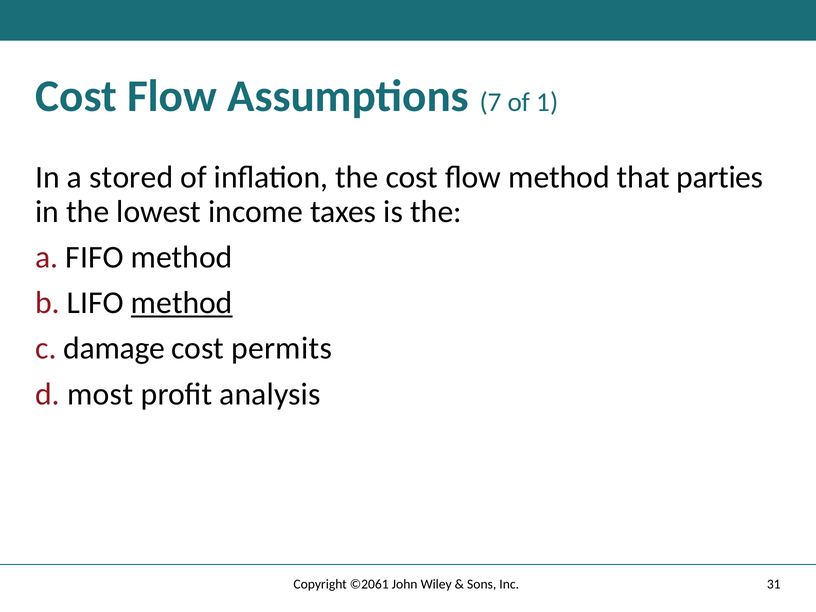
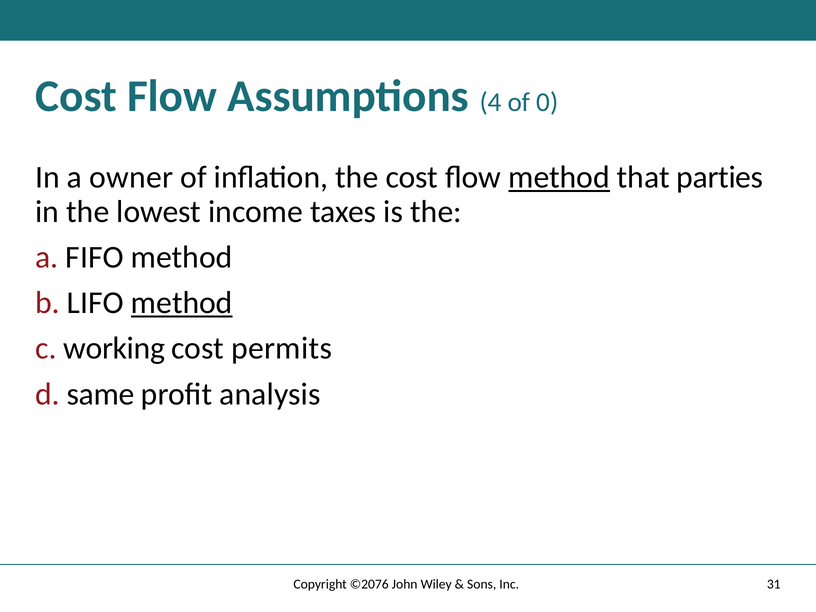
7: 7 -> 4
1: 1 -> 0
stored: stored -> owner
method at (559, 177) underline: none -> present
damage: damage -> working
most: most -> same
©2061: ©2061 -> ©2076
